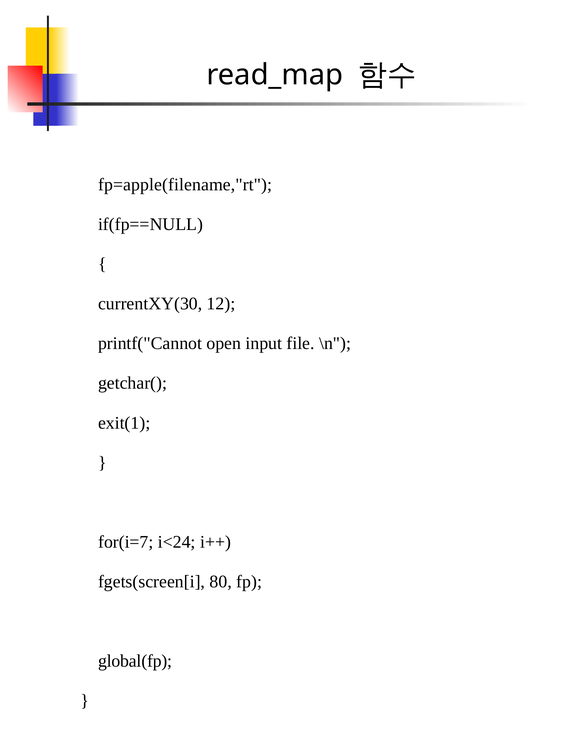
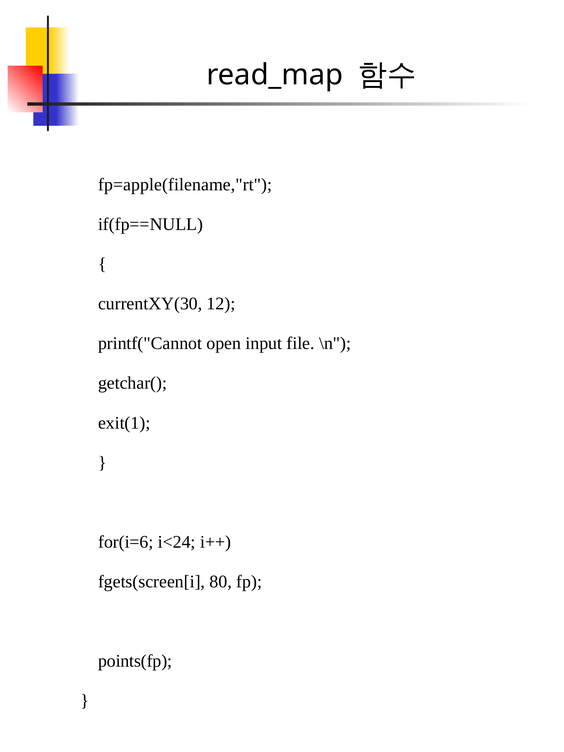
for(i=7: for(i=7 -> for(i=6
global(fp: global(fp -> points(fp
